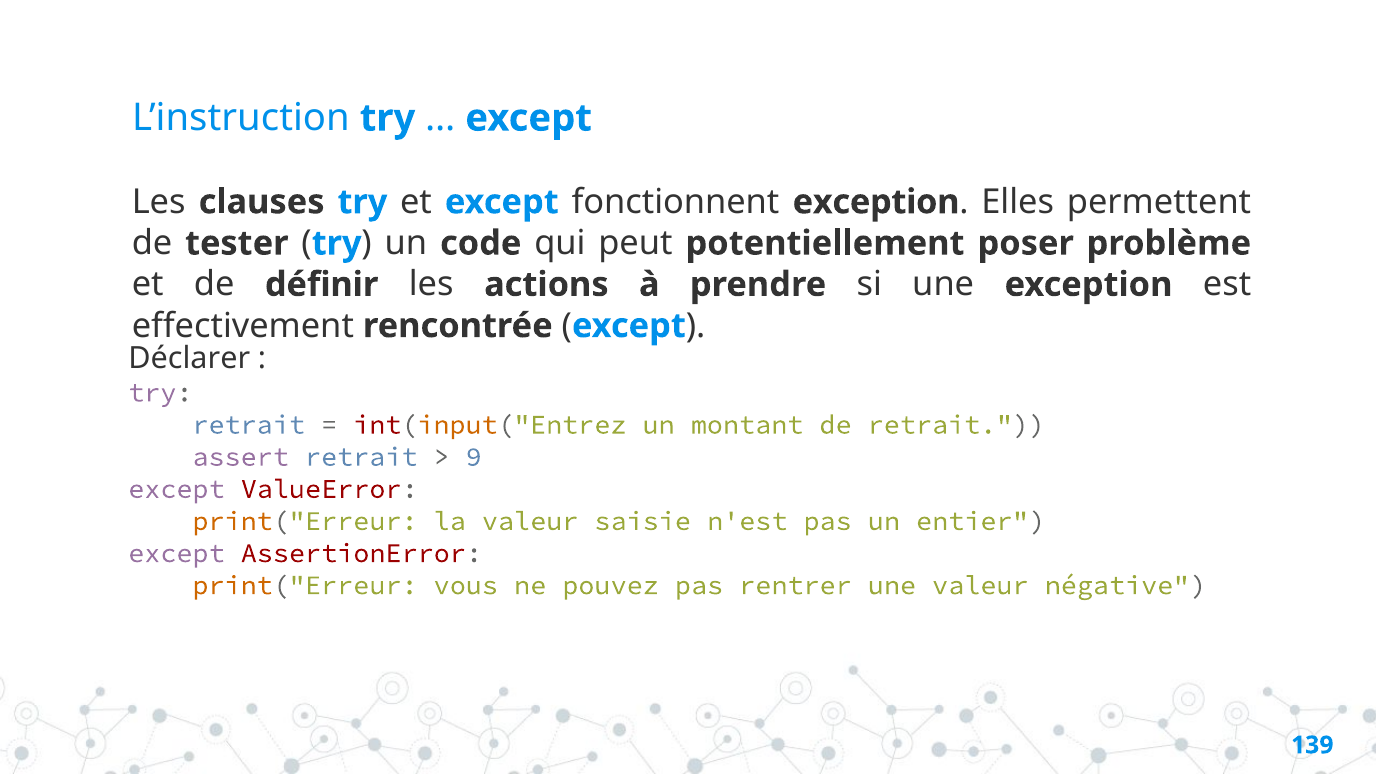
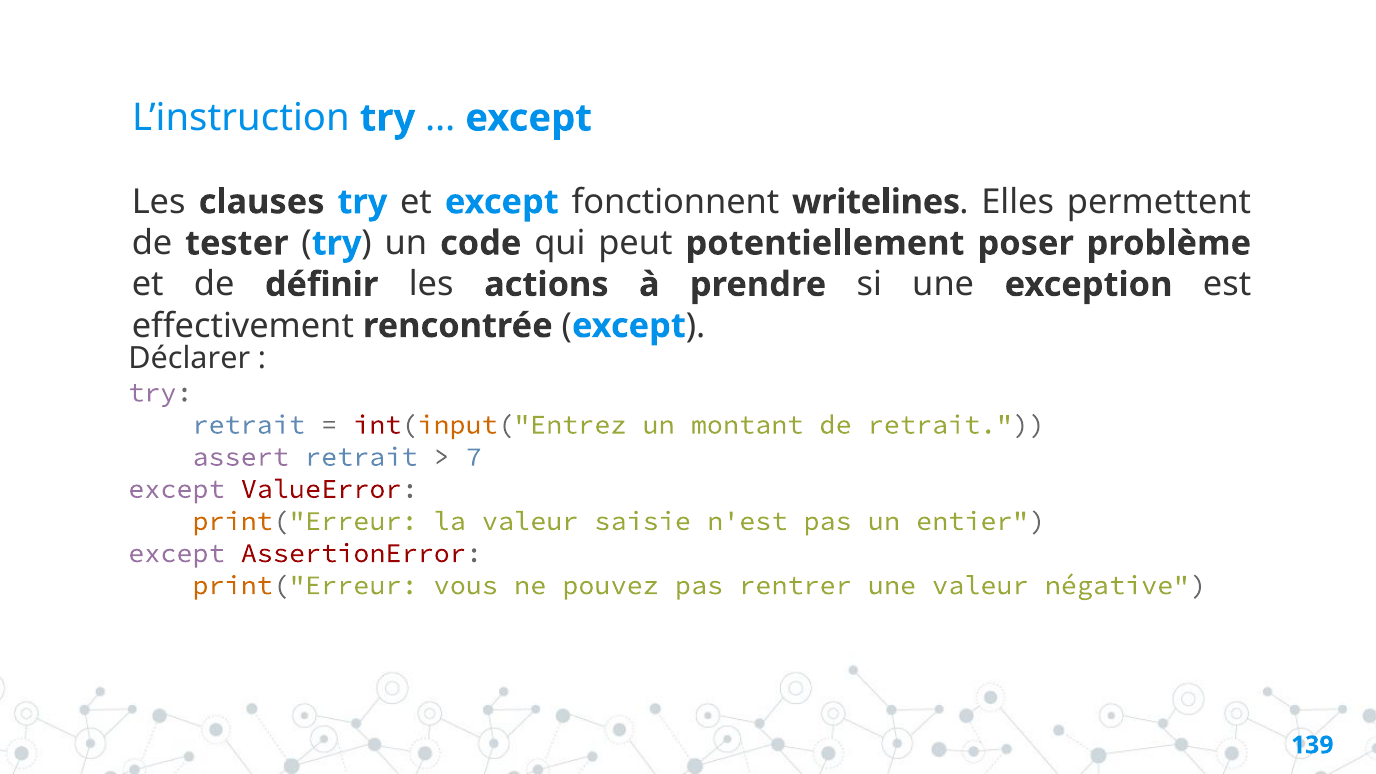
fonctionnent exception: exception -> writelines
9: 9 -> 7
